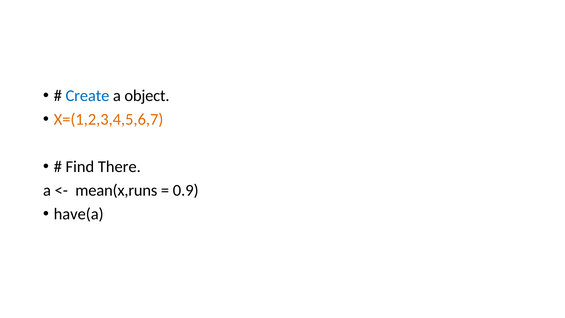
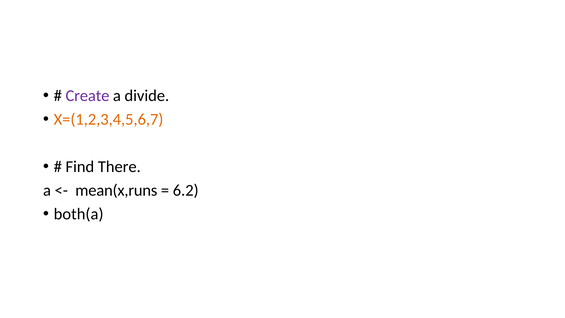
Create colour: blue -> purple
object: object -> divide
0.9: 0.9 -> 6.2
have(a: have(a -> both(a
